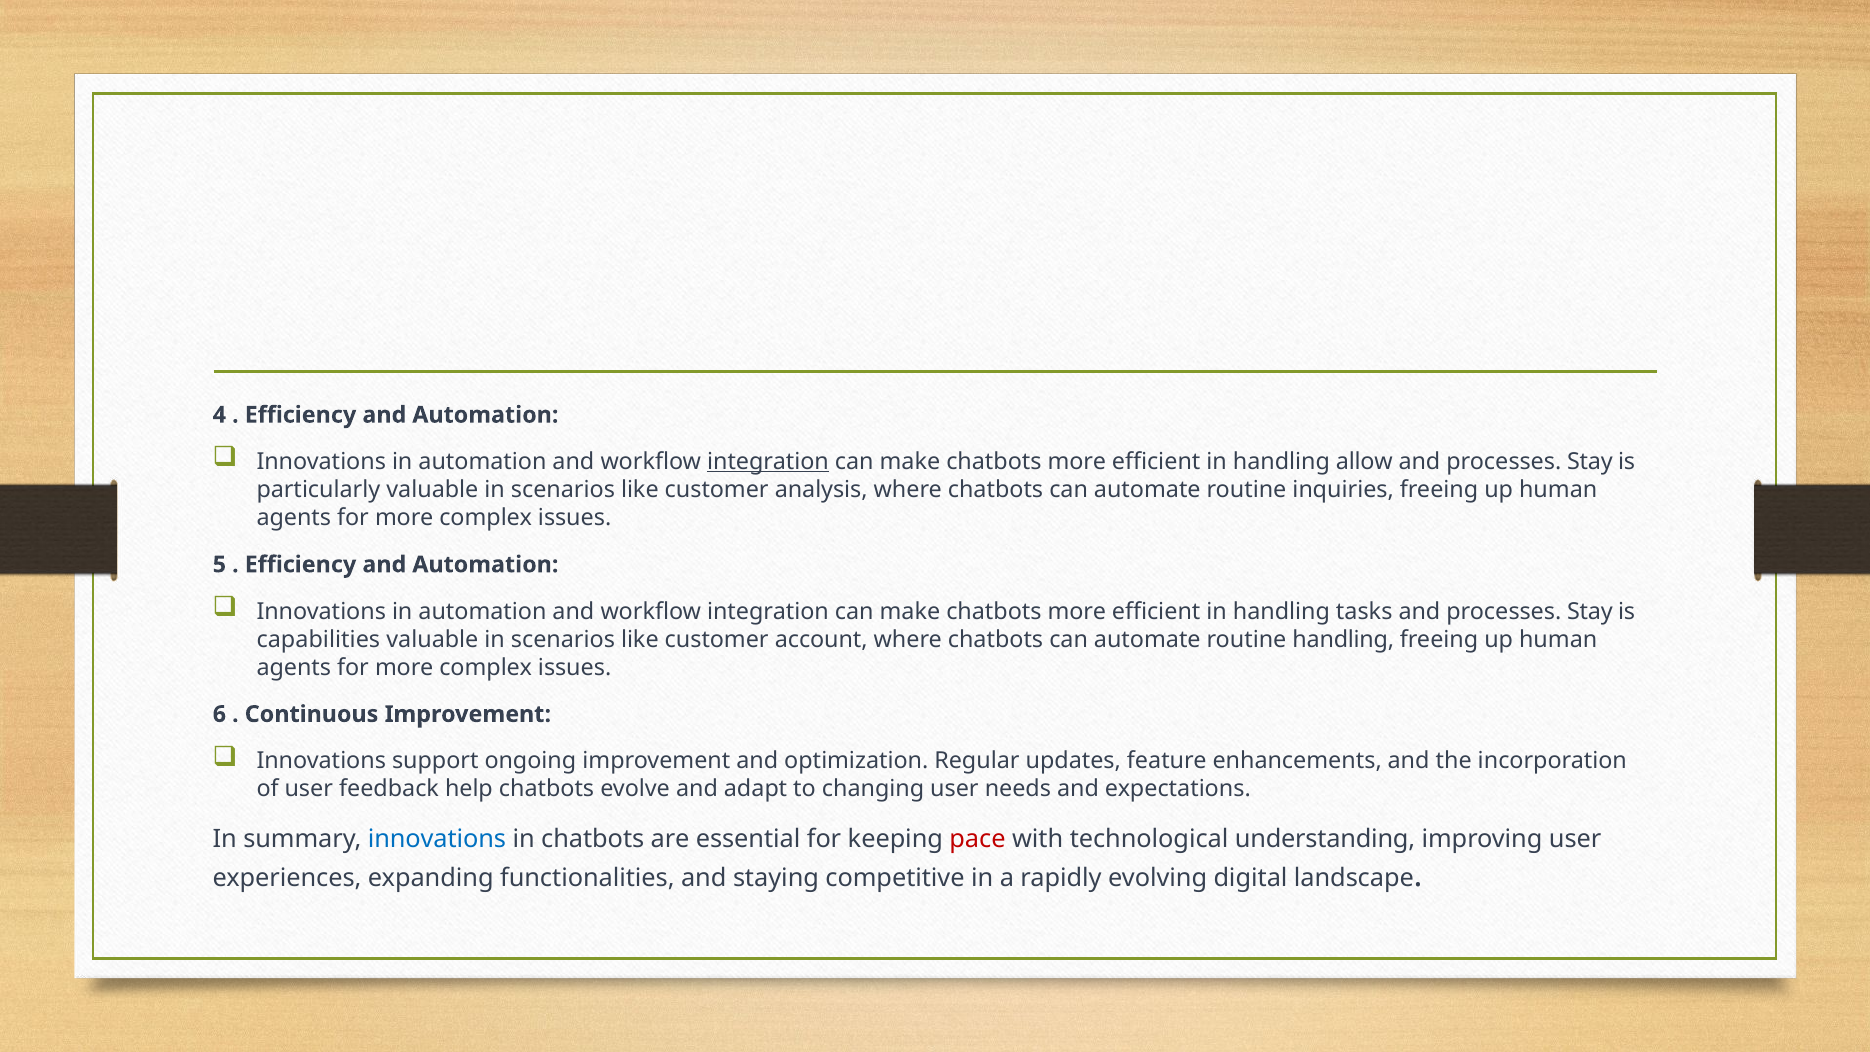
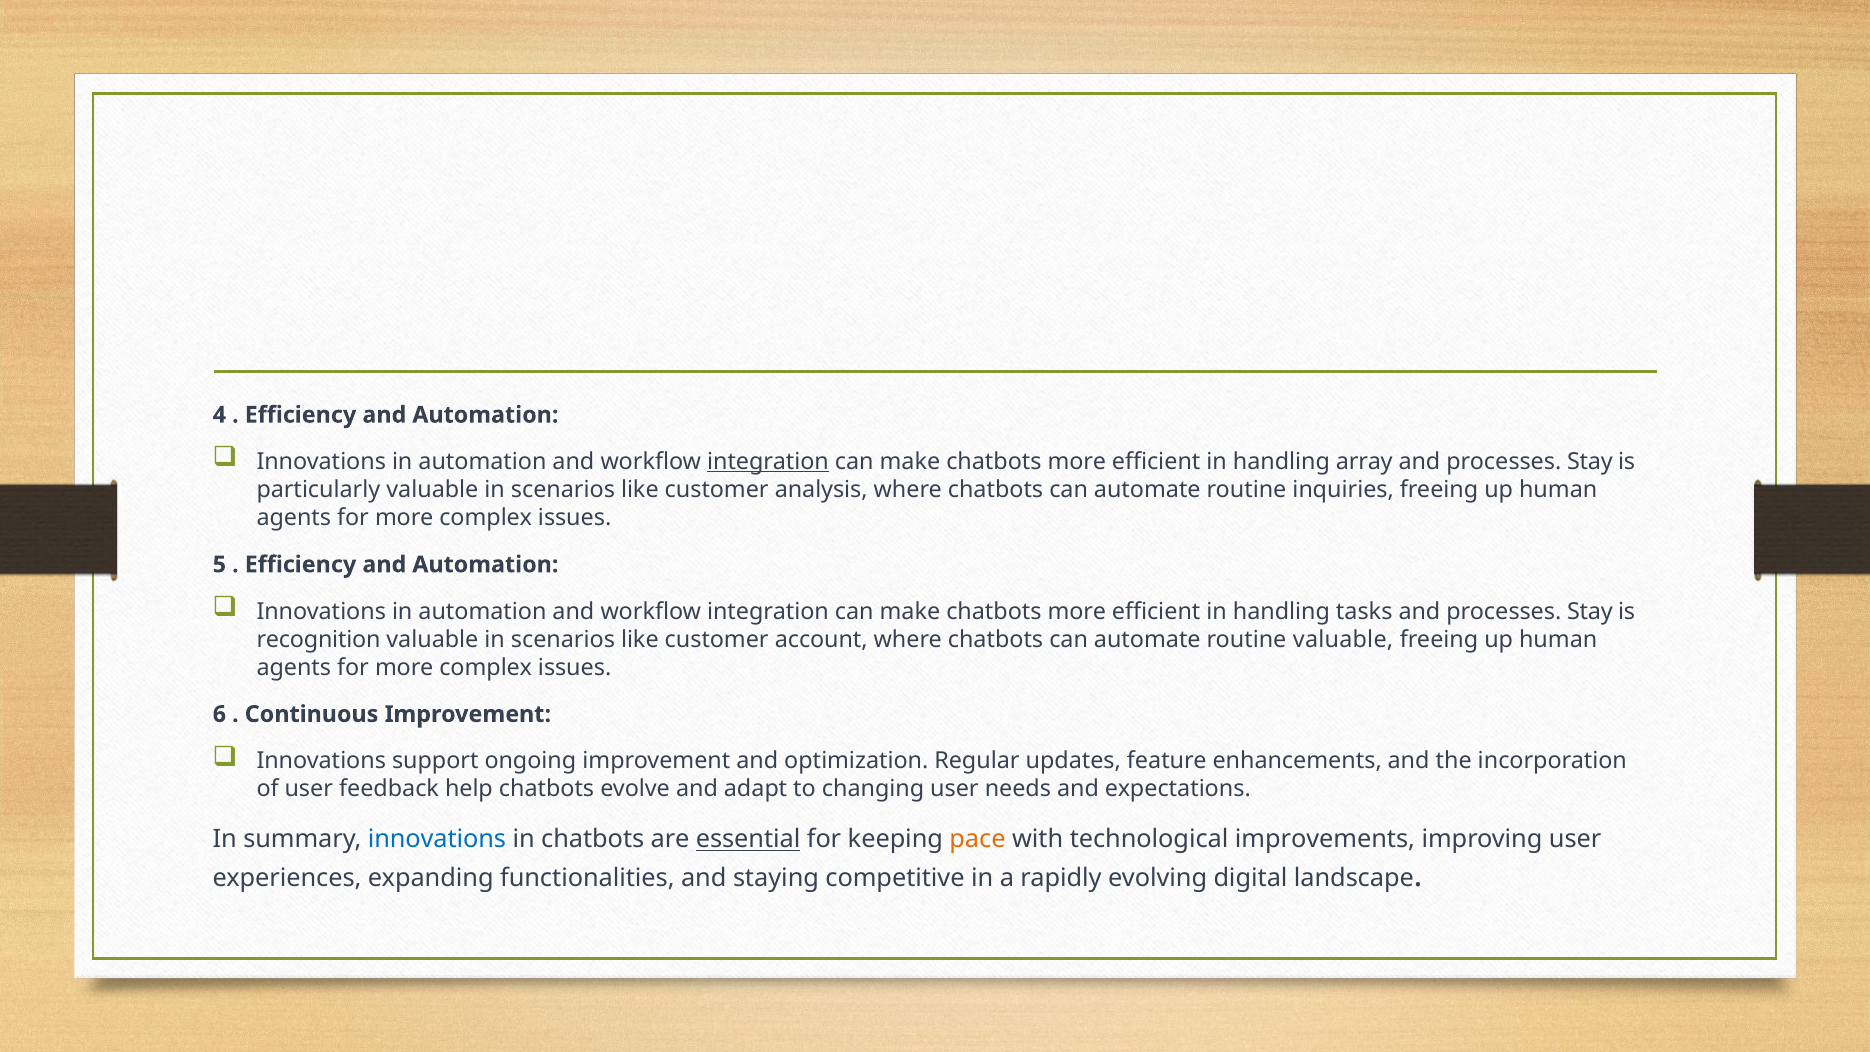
allow: allow -> array
capabilities: capabilities -> recognition
routine handling: handling -> valuable
essential underline: none -> present
pace colour: red -> orange
understanding: understanding -> improvements
